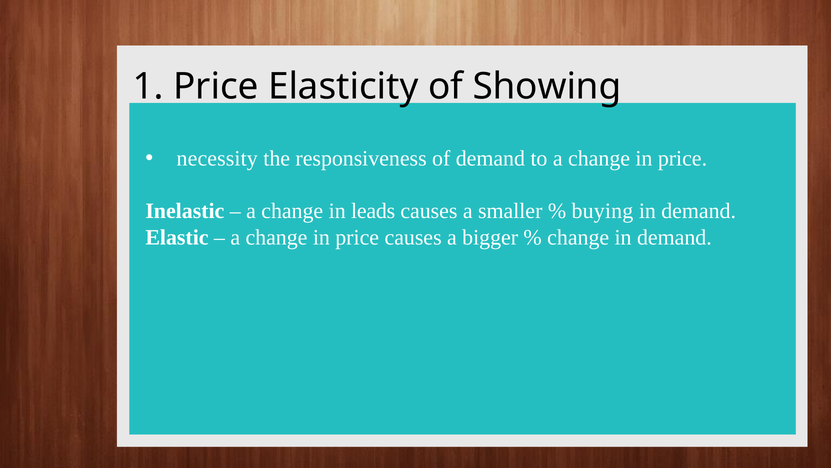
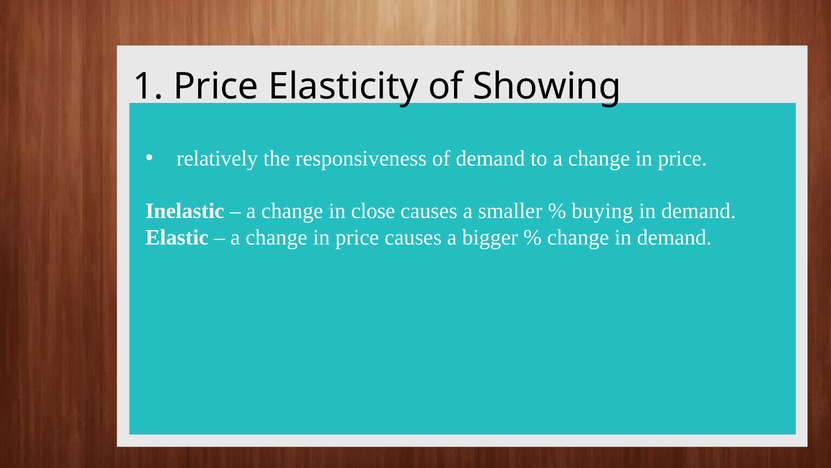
necessity: necessity -> relatively
leads: leads -> close
